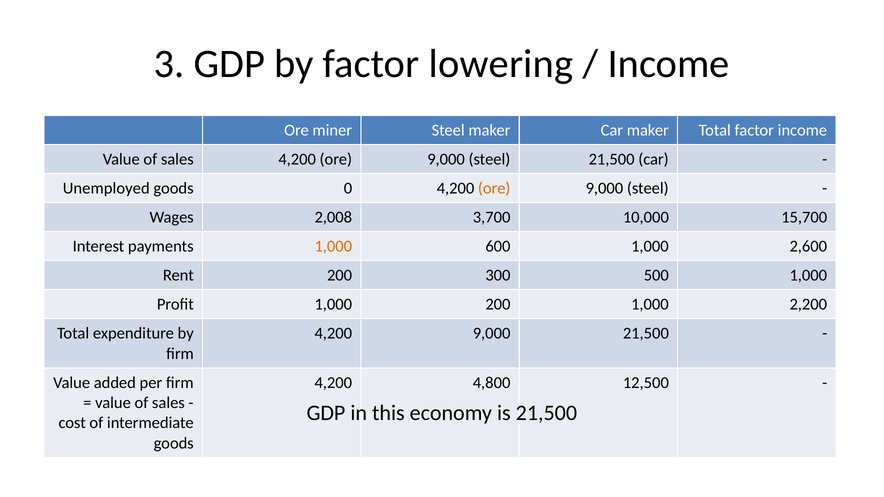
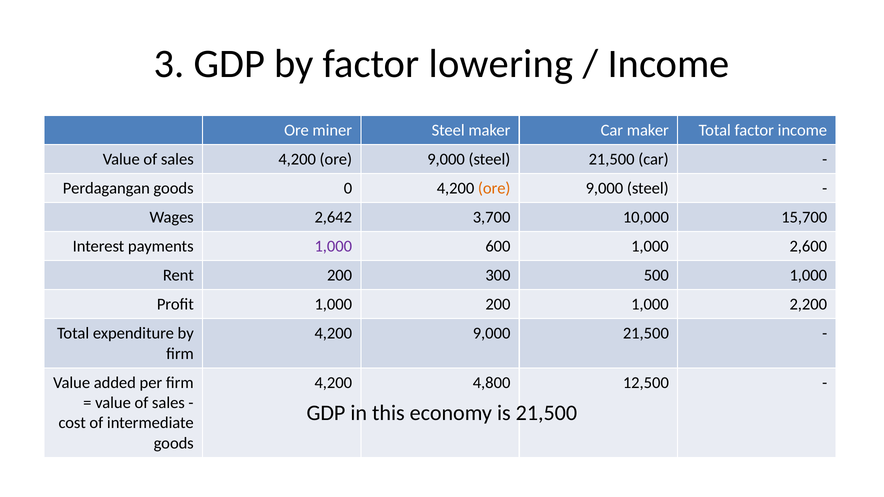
Unemployed: Unemployed -> Perdagangan
2,008: 2,008 -> 2,642
1,000 at (333, 246) colour: orange -> purple
